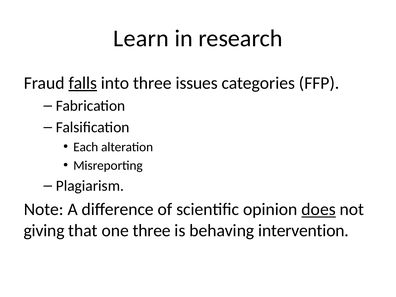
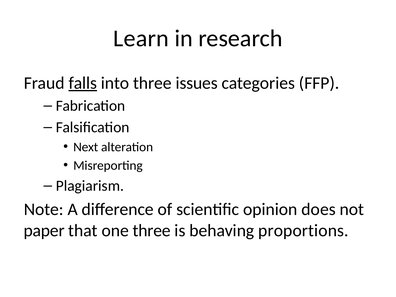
Each: Each -> Next
does underline: present -> none
giving: giving -> paper
intervention: intervention -> proportions
